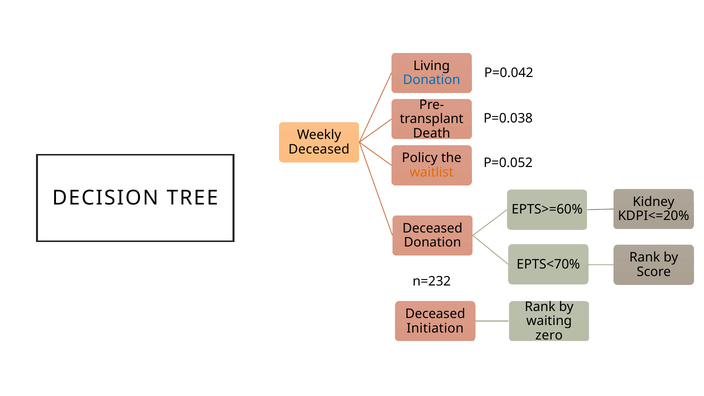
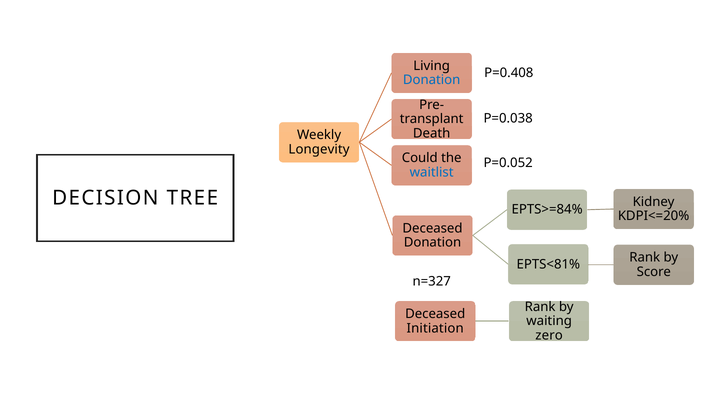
P=0.042: P=0.042 -> P=0.408
Deceased at (319, 149): Deceased -> Longevity
Policy: Policy -> Could
waitlist colour: orange -> blue
EPTS>=60%: EPTS>=60% -> EPTS>=84%
EPTS<70%: EPTS<70% -> EPTS<81%
n=232: n=232 -> n=327
